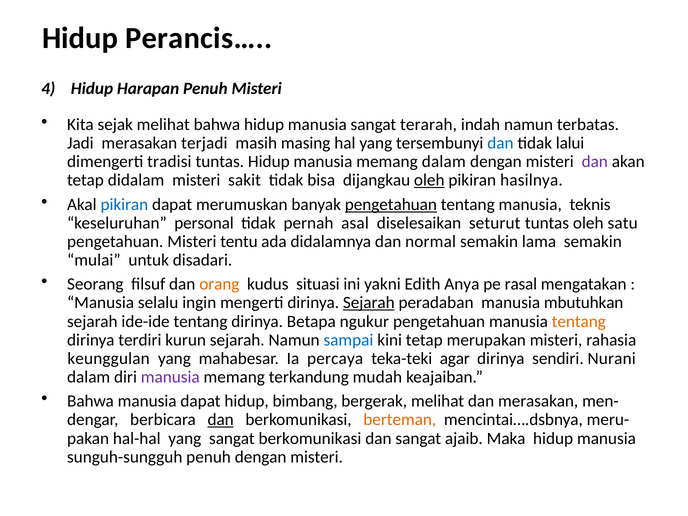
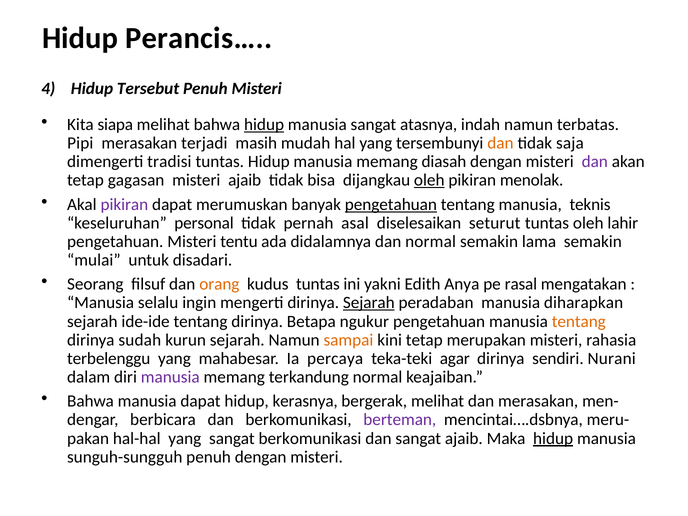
Harapan: Harapan -> Tersebut
sejak: sejak -> siapa
hidup at (264, 125) underline: none -> present
terarah: terarah -> atasnya
Jadi: Jadi -> Pipi
masing: masing -> mudah
dan at (500, 143) colour: blue -> orange
lalui: lalui -> saja
memang dalam: dalam -> diasah
didalam: didalam -> gagasan
misteri sakit: sakit -> ajaib
hasilnya: hasilnya -> menolak
pikiran at (124, 204) colour: blue -> purple
satu: satu -> lahir
kudus situasi: situasi -> tuntas
mbutuhkan: mbutuhkan -> diharapkan
terdiri: terdiri -> sudah
sampai colour: blue -> orange
keunggulan: keunggulan -> terbelenggu
terkandung mudah: mudah -> normal
bimbang: bimbang -> kerasnya
dan at (221, 420) underline: present -> none
berteman colour: orange -> purple
hidup at (553, 438) underline: none -> present
